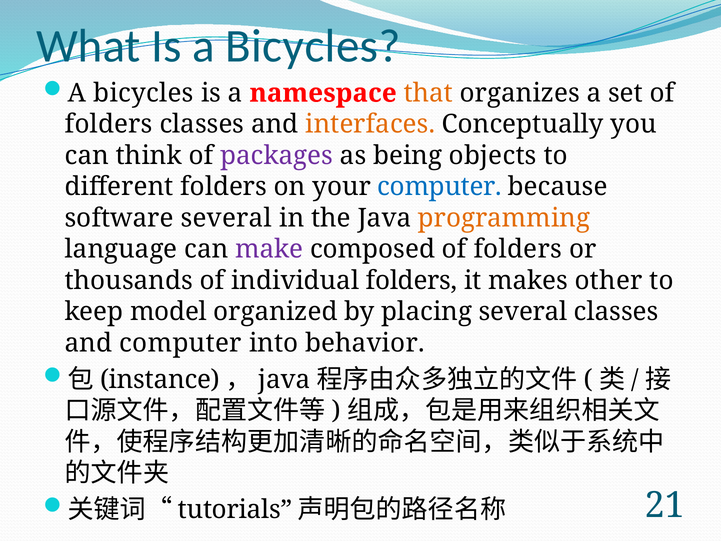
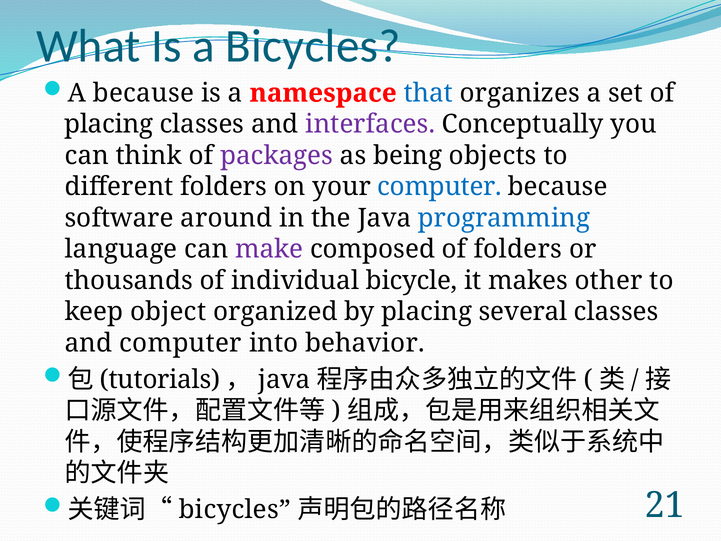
bicycles at (144, 93): bicycles -> because
that colour: orange -> blue
folders at (109, 124): folders -> placing
interfaces colour: orange -> purple
software several: several -> around
programming colour: orange -> blue
individual folders: folders -> bicycle
model: model -> object
instance: instance -> tutorials
tutorials at (235, 509): tutorials -> bicycles
